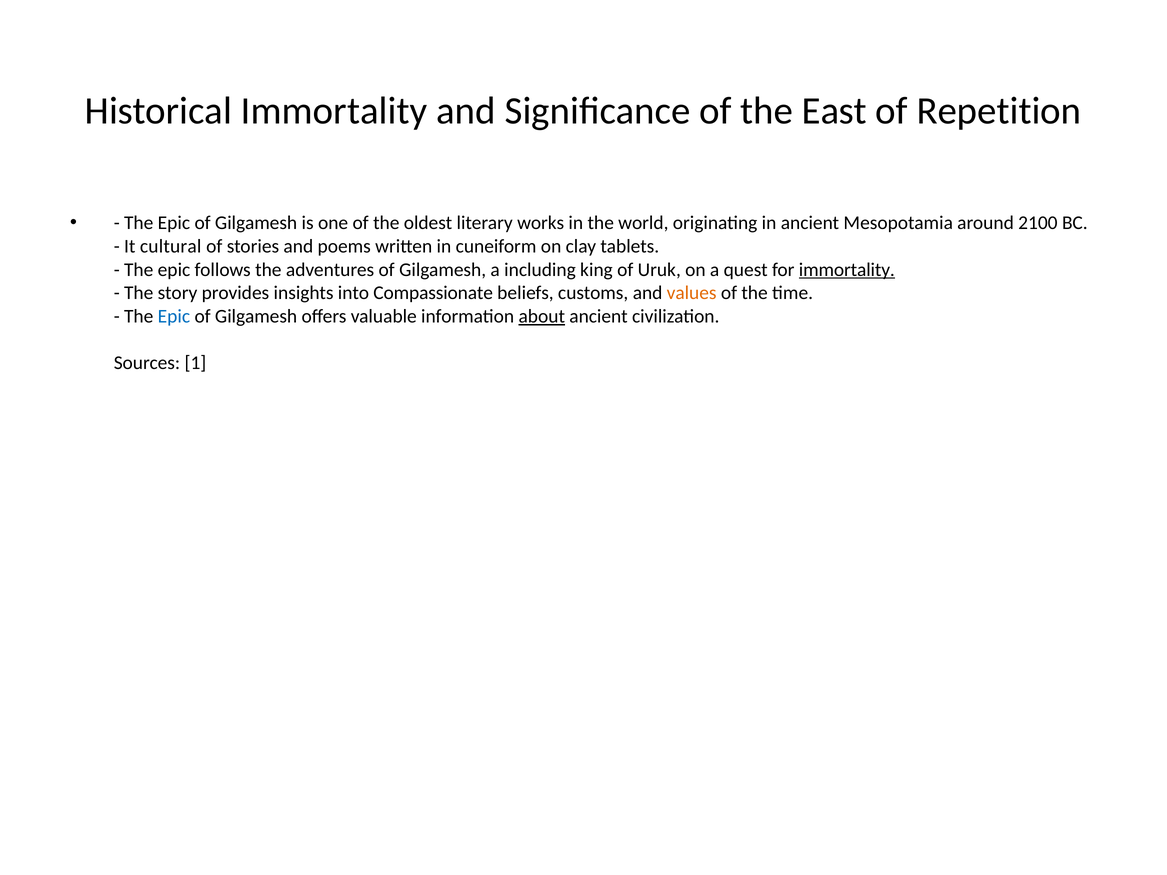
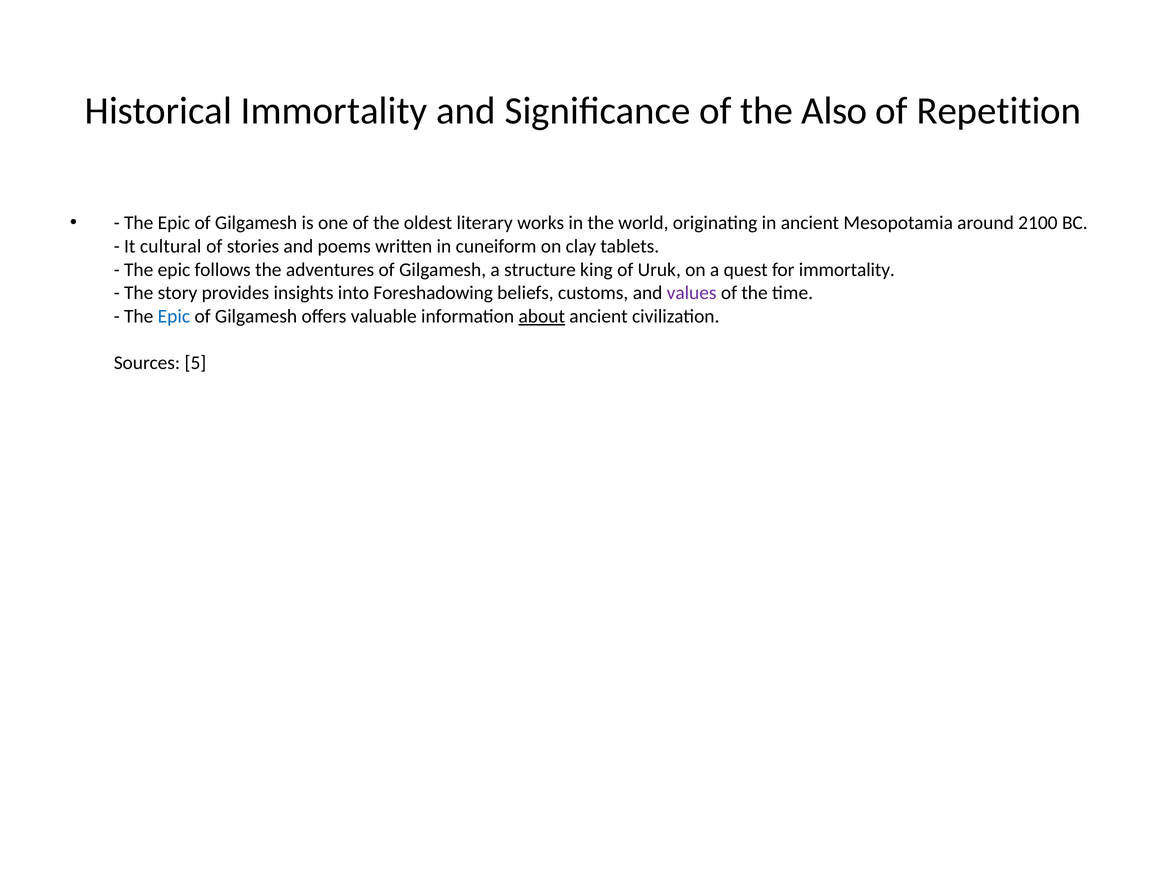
East: East -> Also
including: including -> structure
immortality at (847, 270) underline: present -> none
Compassionate: Compassionate -> Foreshadowing
values colour: orange -> purple
1: 1 -> 5
